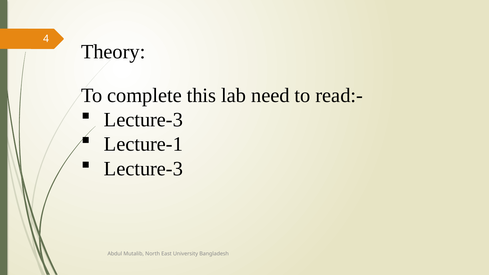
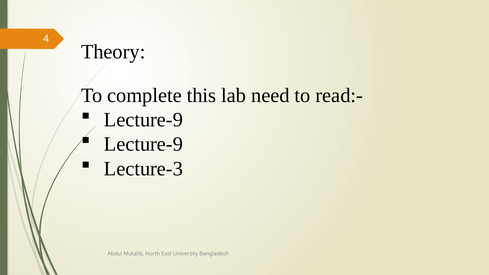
Lecture-3 at (143, 120): Lecture-3 -> Lecture-9
Lecture-1 at (143, 144): Lecture-1 -> Lecture-9
